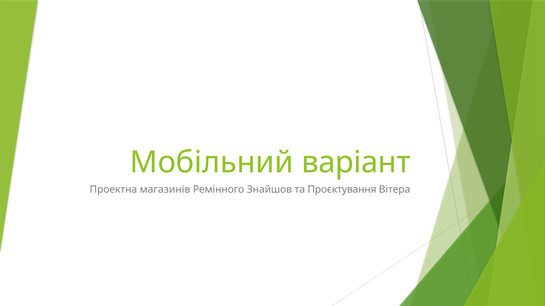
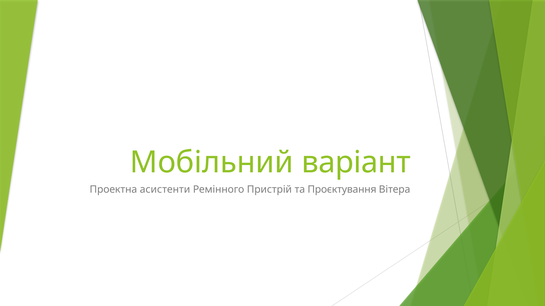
магазинів: магазинів -> асистенти
Знайшов: Знайшов -> Пристрій
